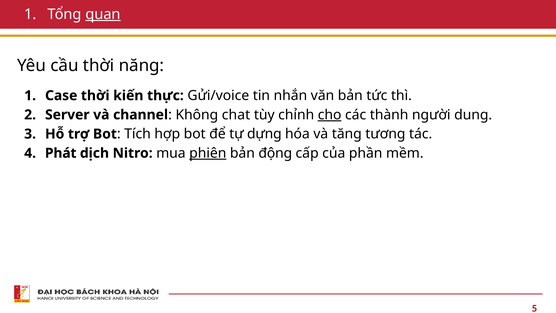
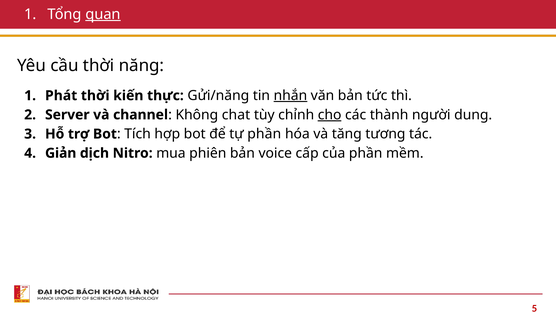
Case: Case -> Phát
Gửi/voice: Gửi/voice -> Gửi/năng
nhắn underline: none -> present
tự dựng: dựng -> phần
Phát: Phát -> Giản
phiên underline: present -> none
động: động -> voice
